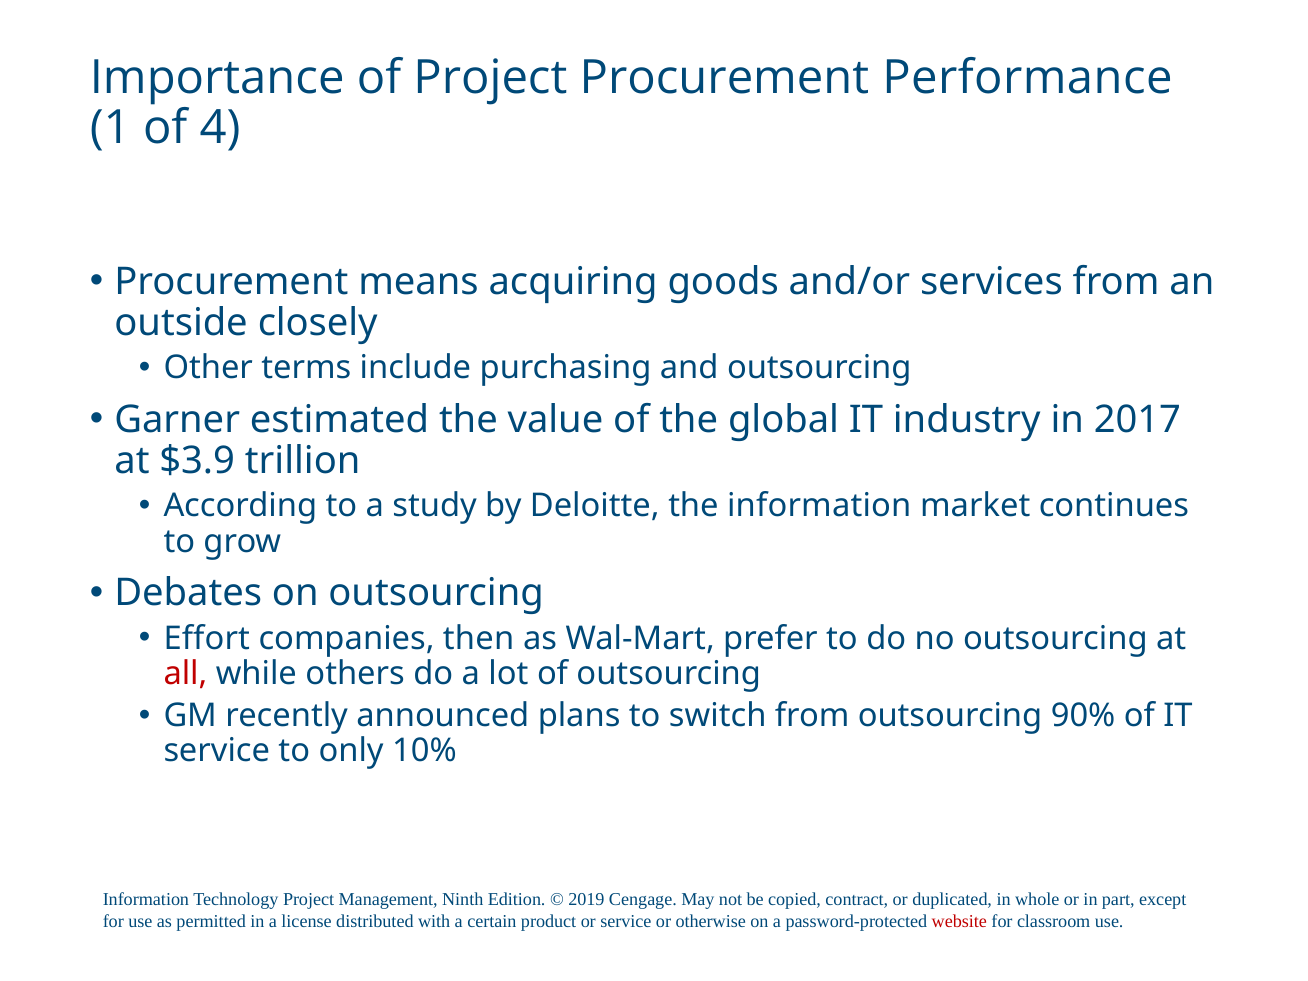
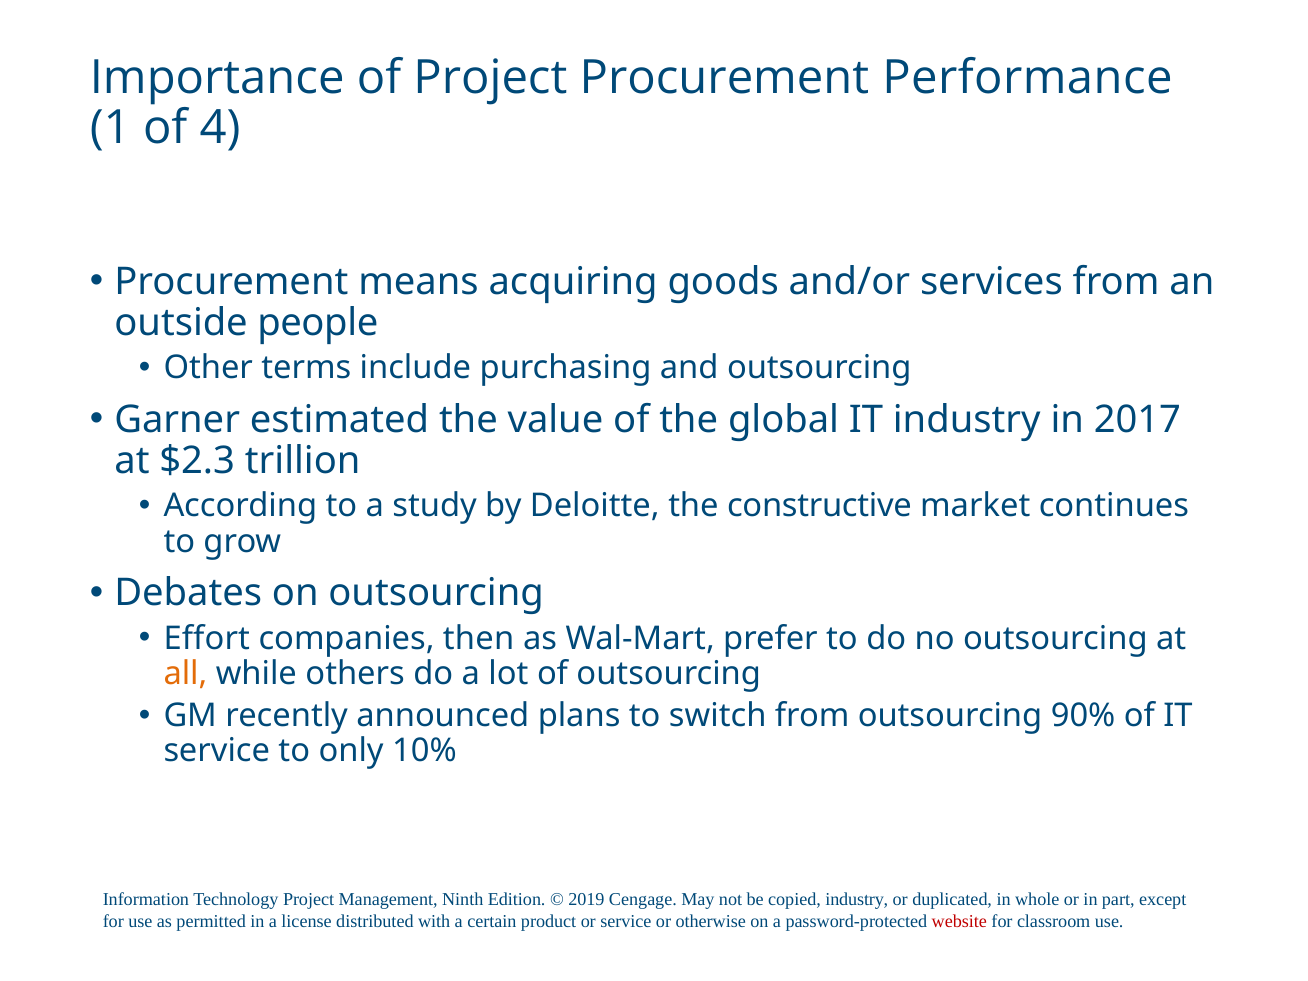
closely: closely -> people
$3.9: $3.9 -> $2.3
the information: information -> constructive
all colour: red -> orange
copied contract: contract -> industry
